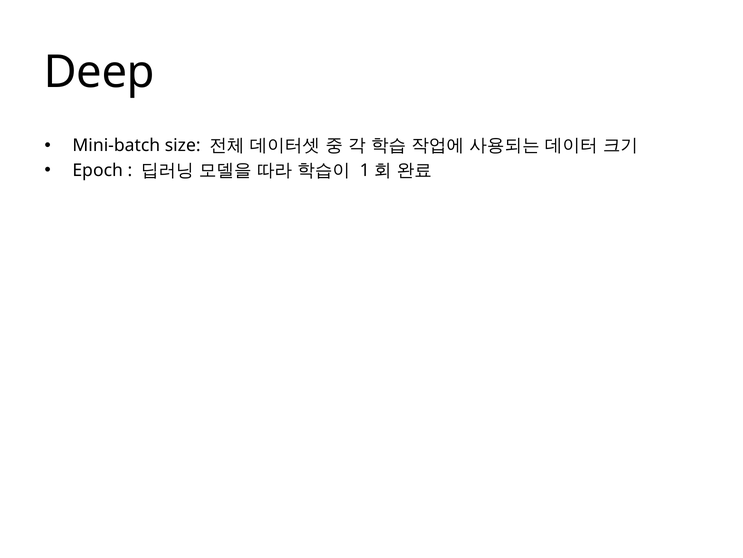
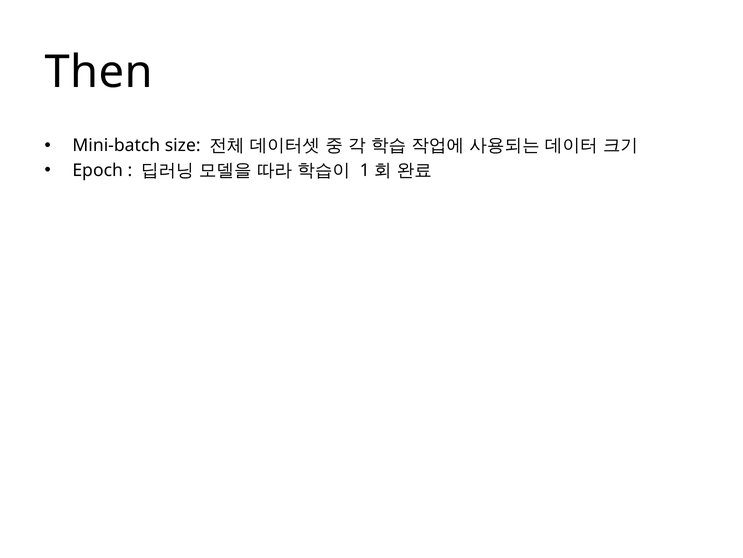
Deep: Deep -> Then
